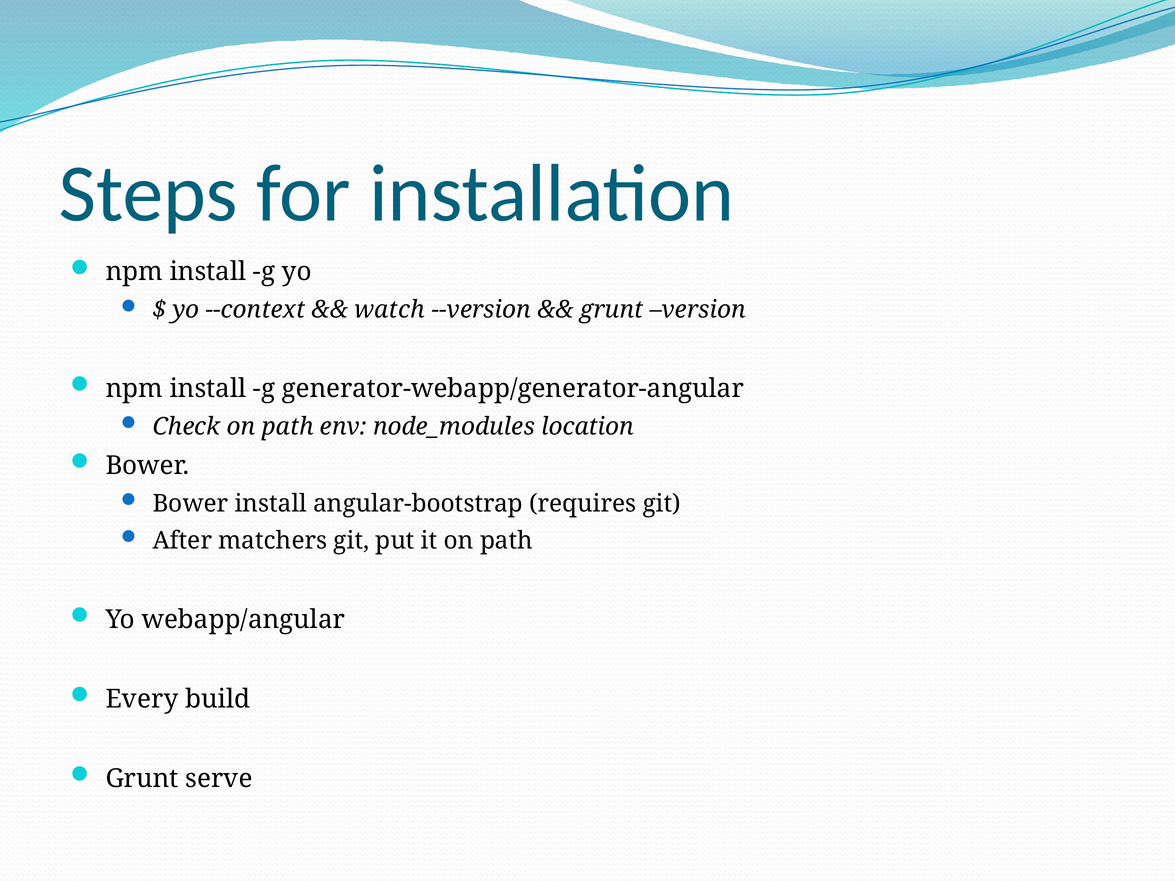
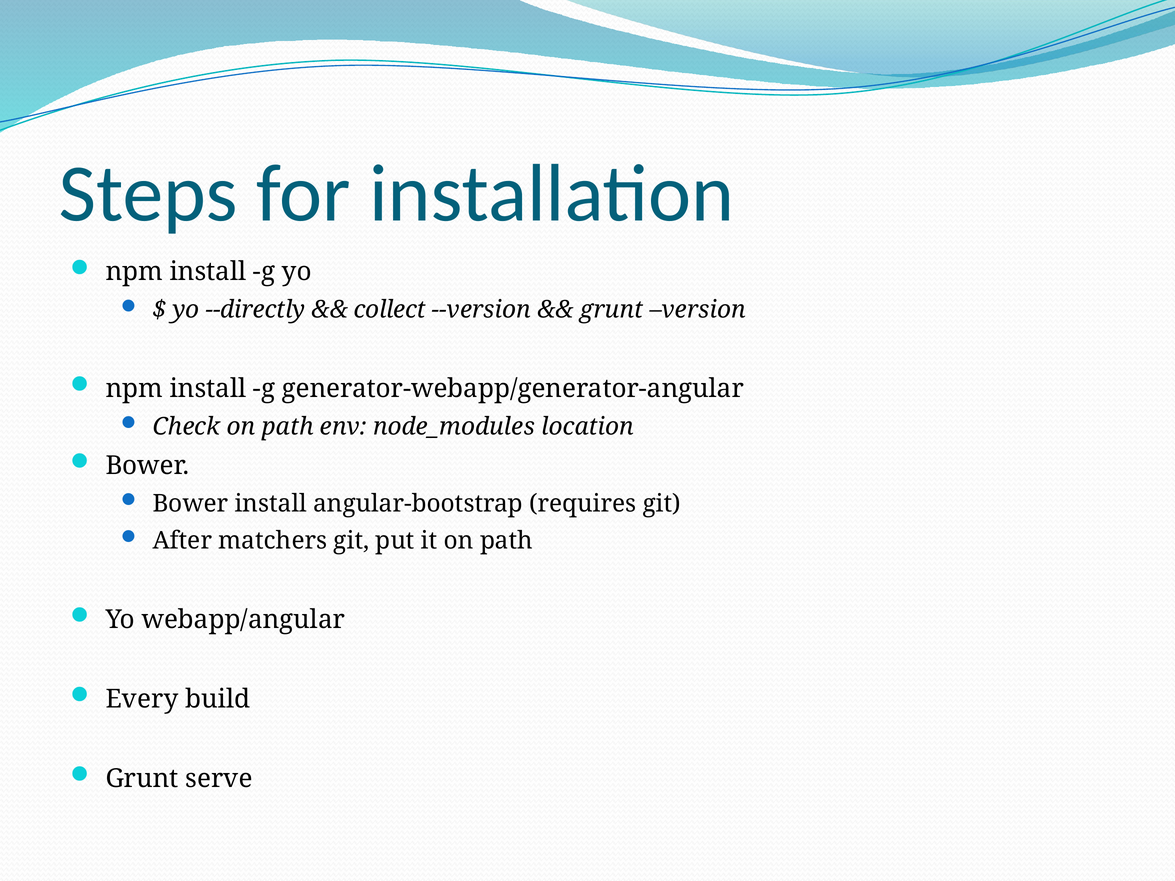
--context: --context -> --directly
watch: watch -> collect
